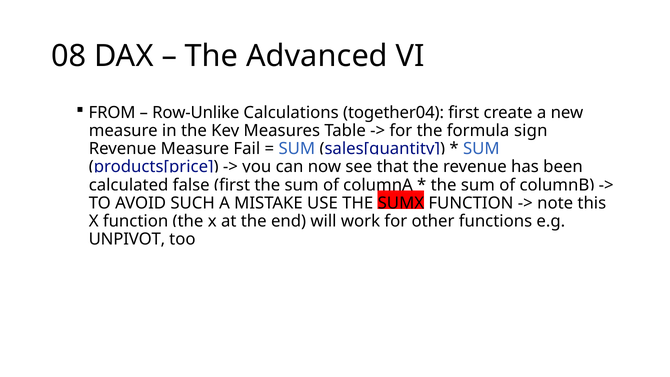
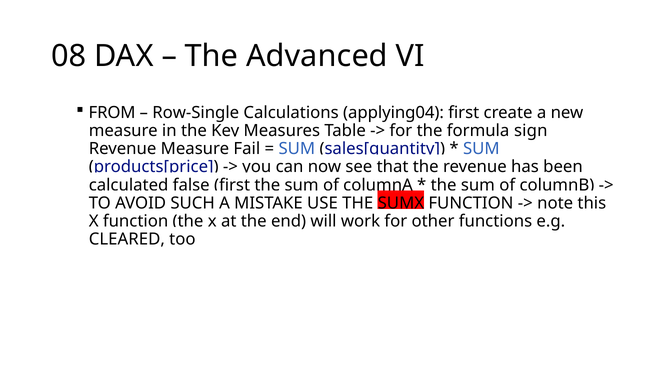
Row-Unlike: Row-Unlike -> Row-Single
together04: together04 -> applying04
UNPIVOT: UNPIVOT -> CLEARED
